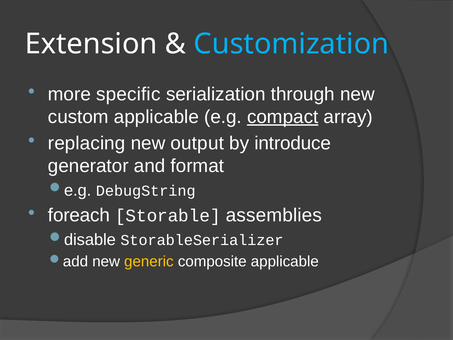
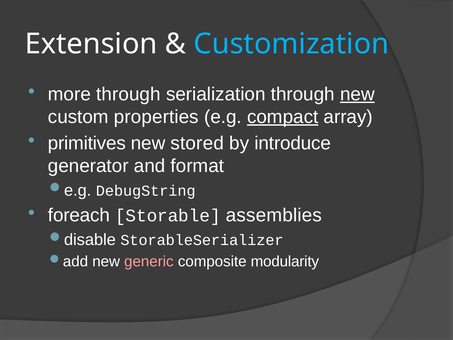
more specific: specific -> through
new at (357, 94) underline: none -> present
custom applicable: applicable -> properties
replacing: replacing -> primitives
output: output -> stored
generic colour: yellow -> pink
composite applicable: applicable -> modularity
